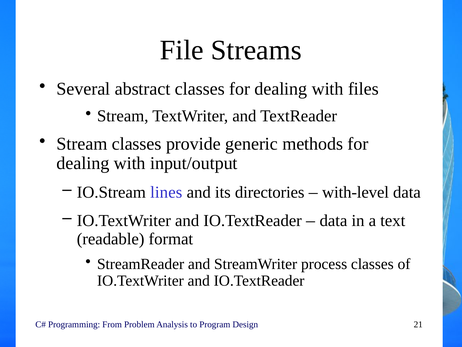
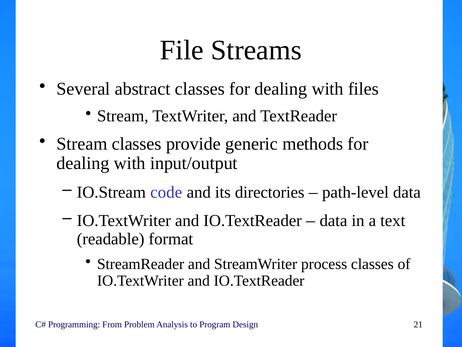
lines: lines -> code
with-level: with-level -> path-level
